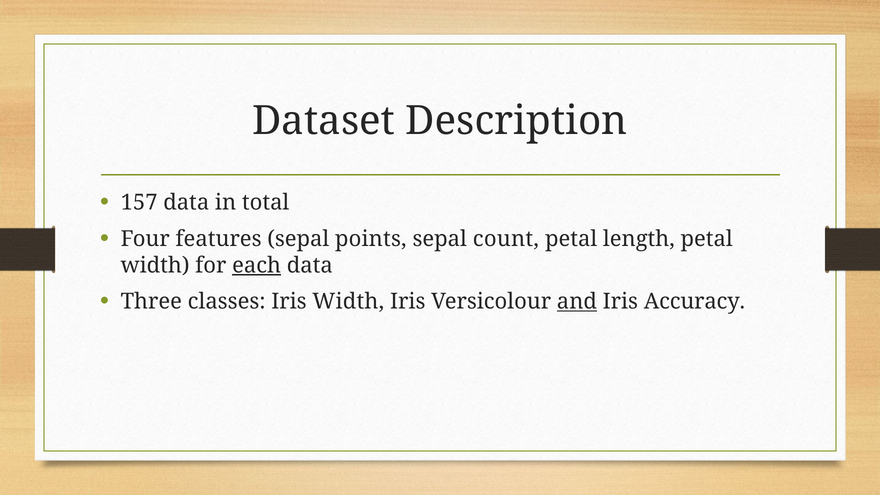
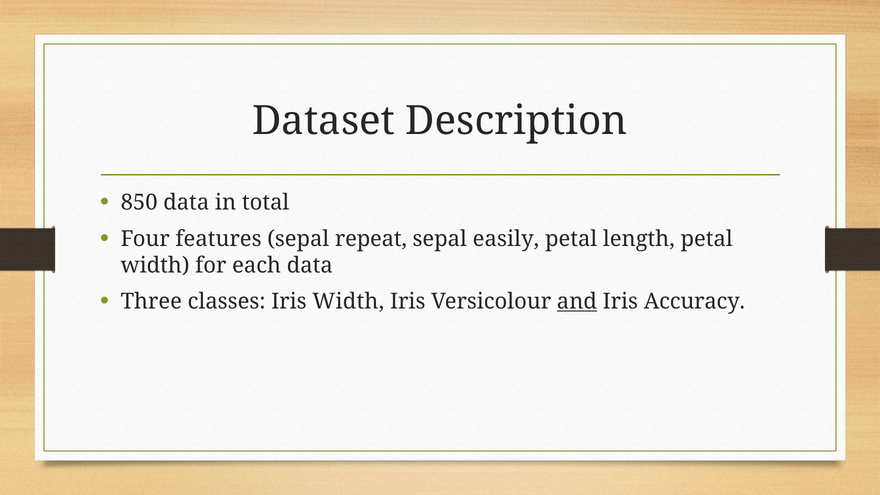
157: 157 -> 850
points: points -> repeat
count: count -> easily
each underline: present -> none
